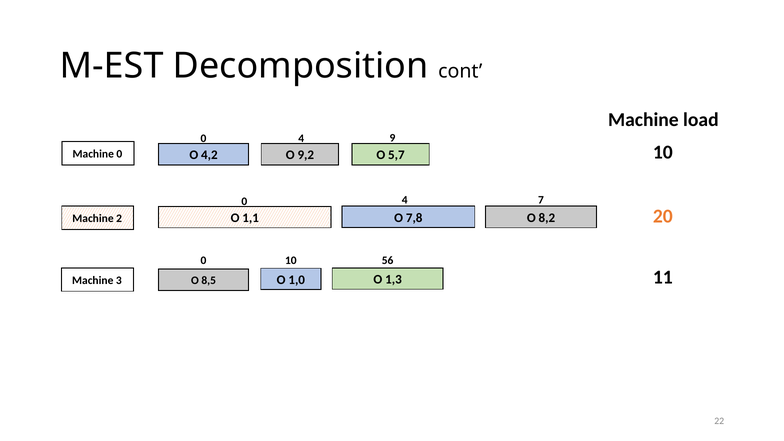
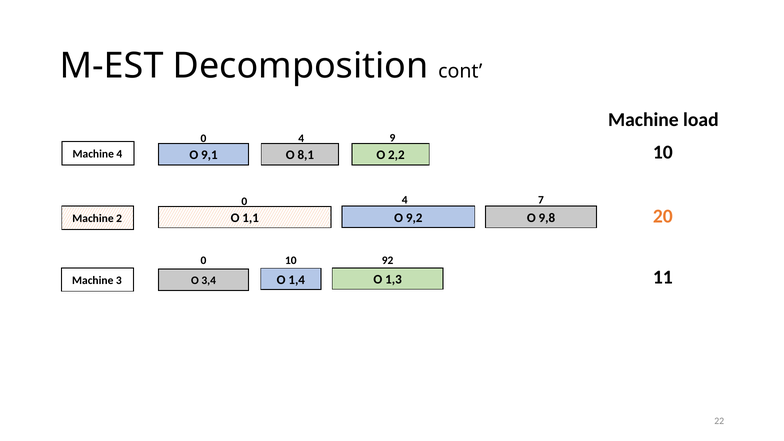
Machine 0: 0 -> 4
4,2: 4,2 -> 9,1
9,2: 9,2 -> 8,1
5,7: 5,7 -> 2,2
7,8: 7,8 -> 9,2
8,2: 8,2 -> 9,8
56: 56 -> 92
1,0: 1,0 -> 1,4
8,5: 8,5 -> 3,4
